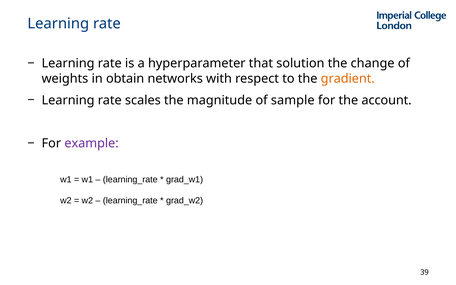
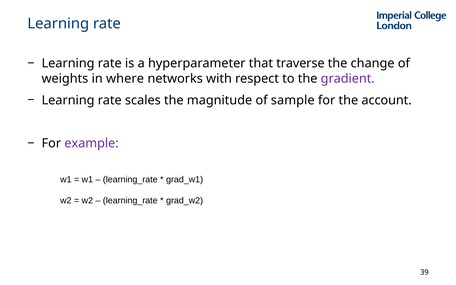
solution: solution -> traverse
obtain: obtain -> where
gradient colour: orange -> purple
